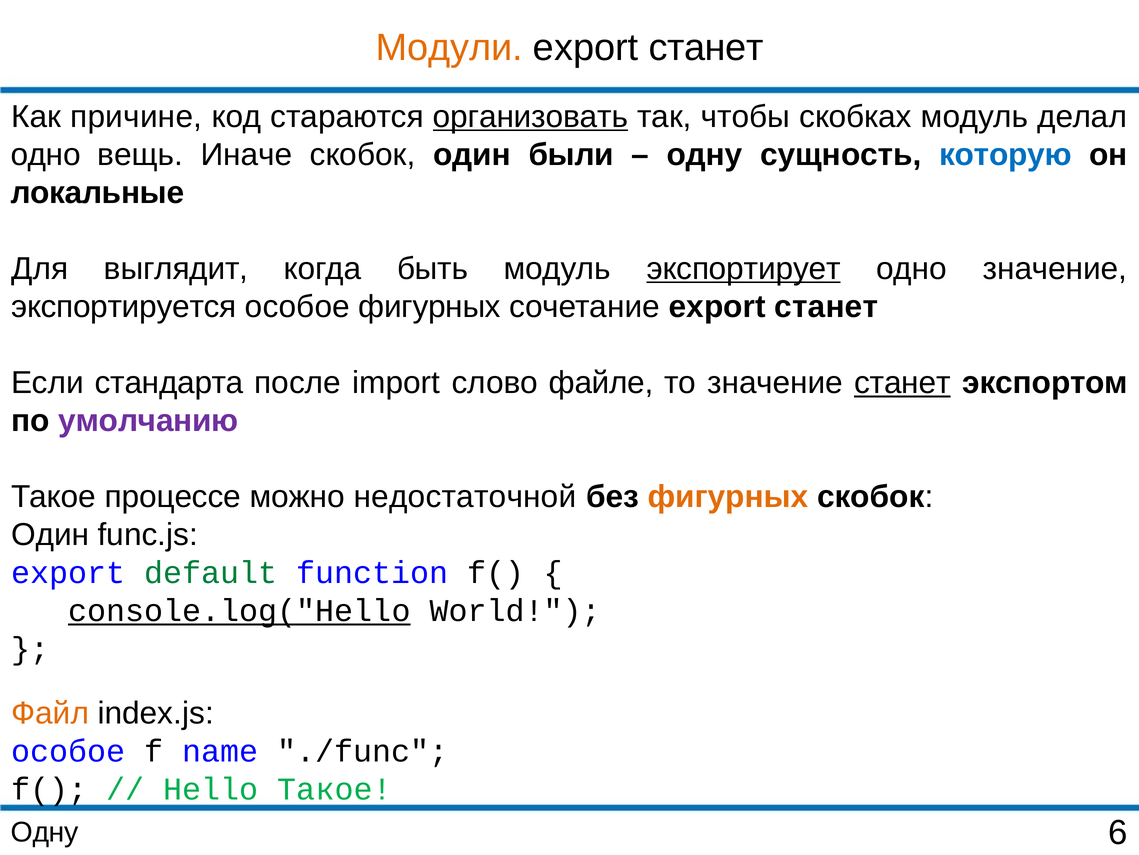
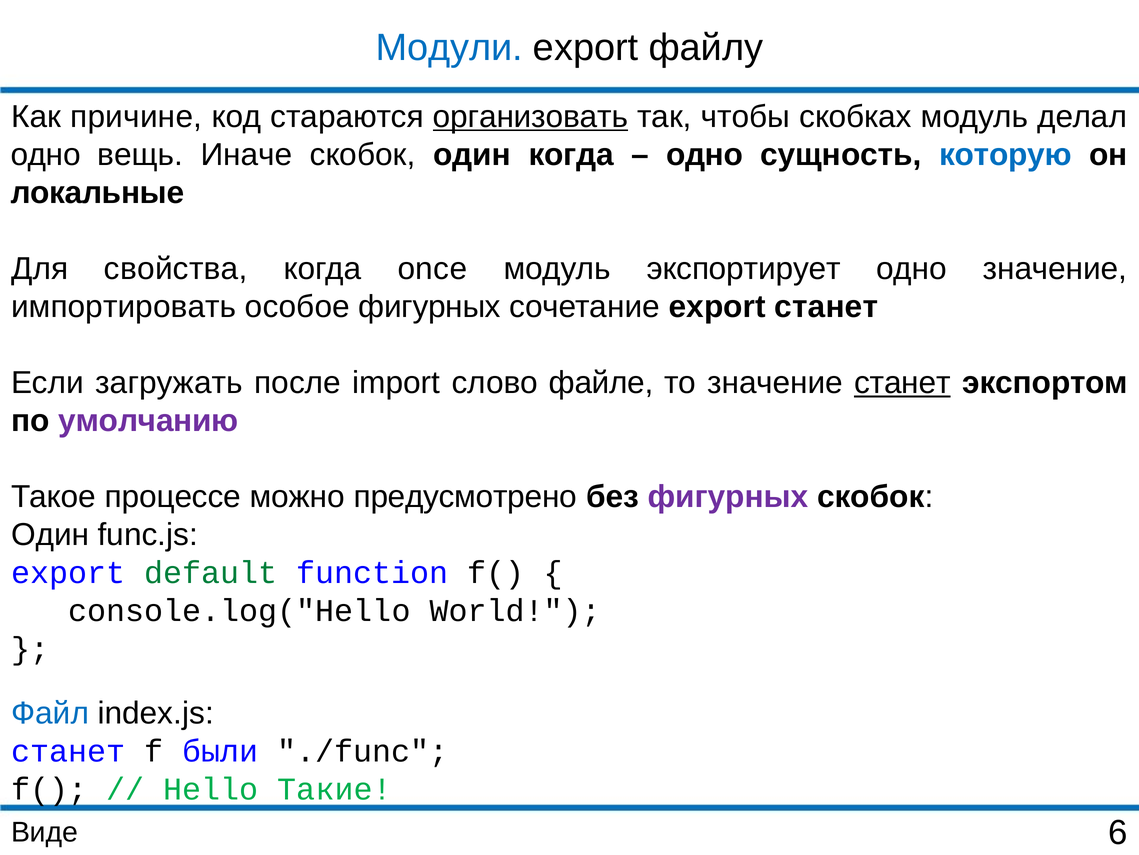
Модули colour: orange -> blue
станет at (706, 47): станет -> файлу
один были: были -> когда
одну at (704, 154): одну -> одно
выглядит: выглядит -> свойства
быть: быть -> once
экспортирует underline: present -> none
экспортируется: экспортируется -> импортировать
стандарта: стандарта -> загружать
недостаточной: недостаточной -> предусмотрено
фигурных at (728, 496) colour: orange -> purple
console.log("Hello underline: present -> none
Файл colour: orange -> blue
особое at (68, 751): особое -> станет
name: name -> были
Hello Такое: Такое -> Такие
Одну at (45, 832): Одну -> Виде
